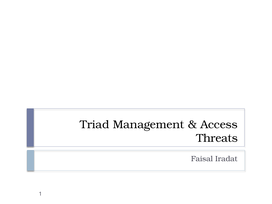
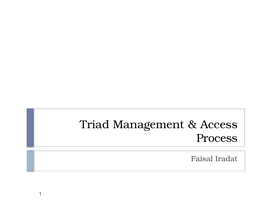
Threats: Threats -> Process
